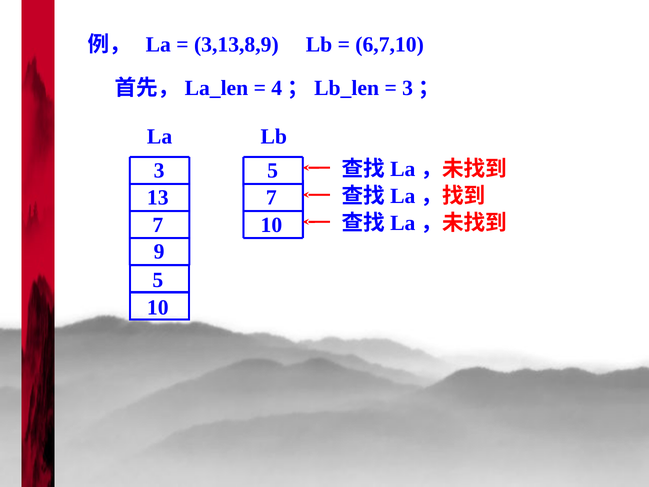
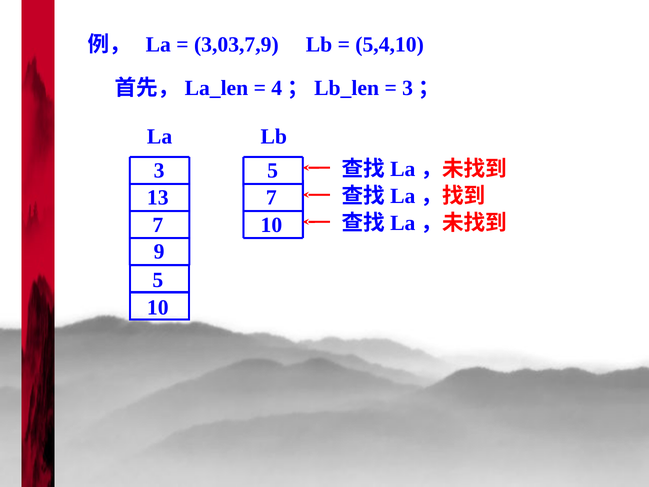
3,13,8,9: 3,13,8,9 -> 3,03,7,9
6,7,10: 6,7,10 -> 5,4,10
